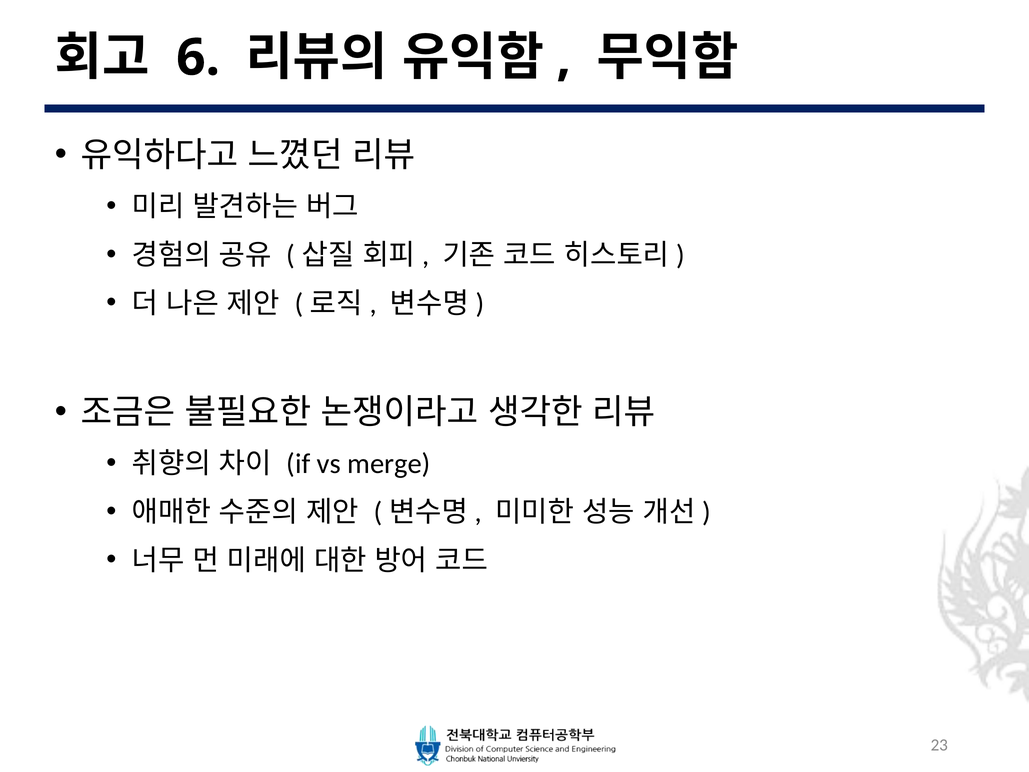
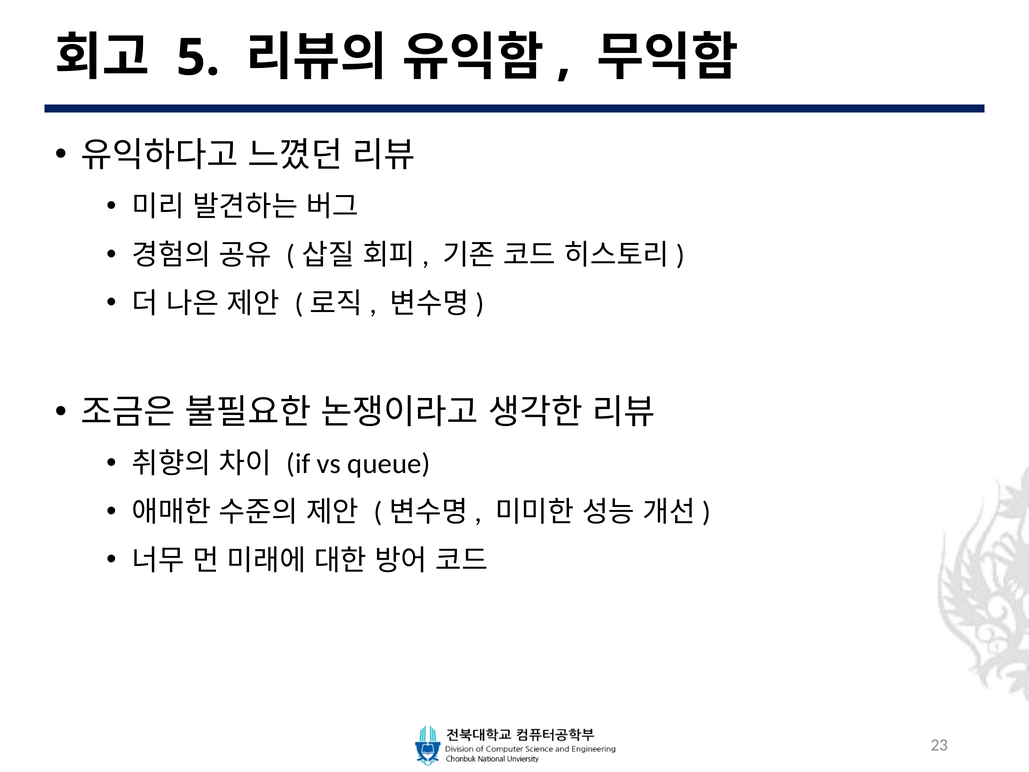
6: 6 -> 5
merge: merge -> queue
